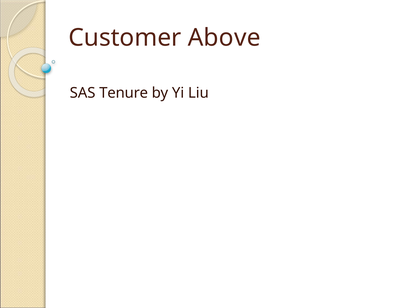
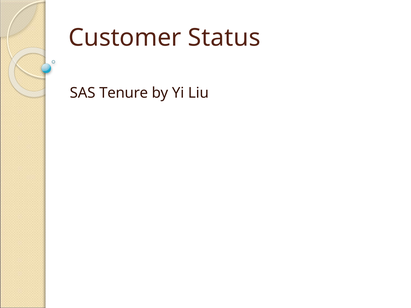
Above: Above -> Status
